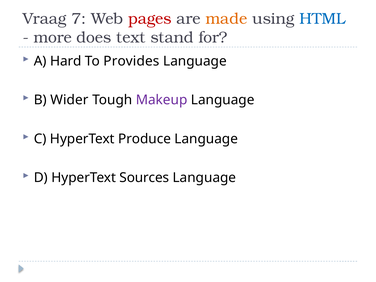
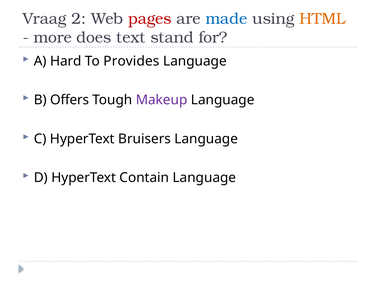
7: 7 -> 2
made colour: orange -> blue
HTML colour: blue -> orange
Wider: Wider -> Offers
Produce: Produce -> Bruisers
Sources: Sources -> Contain
